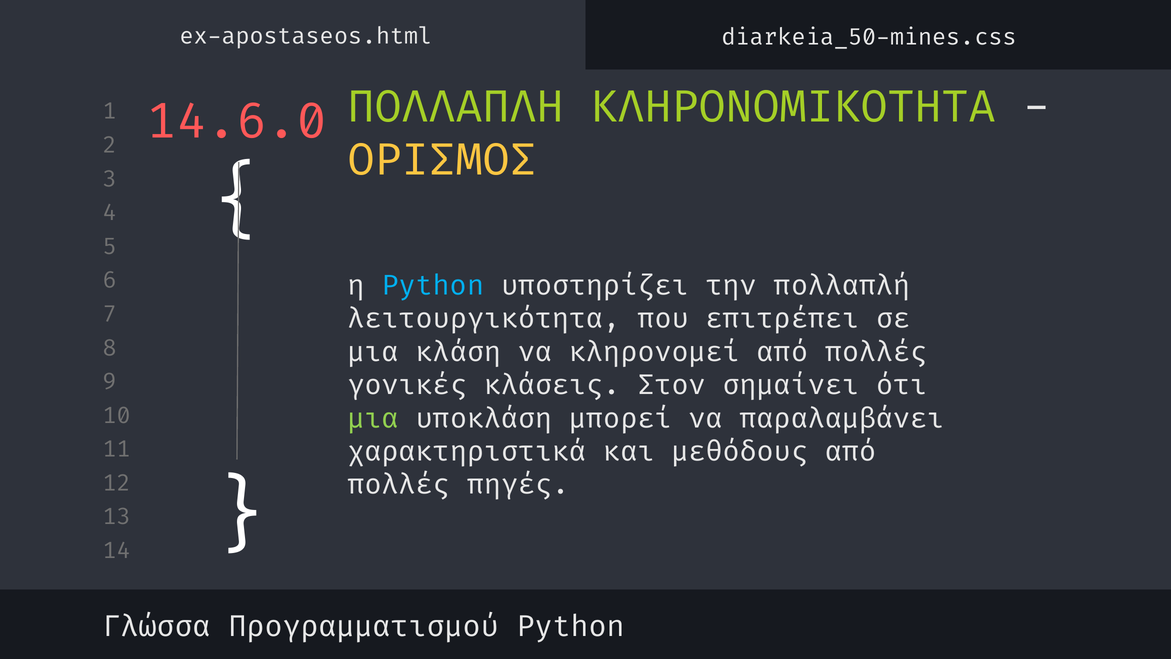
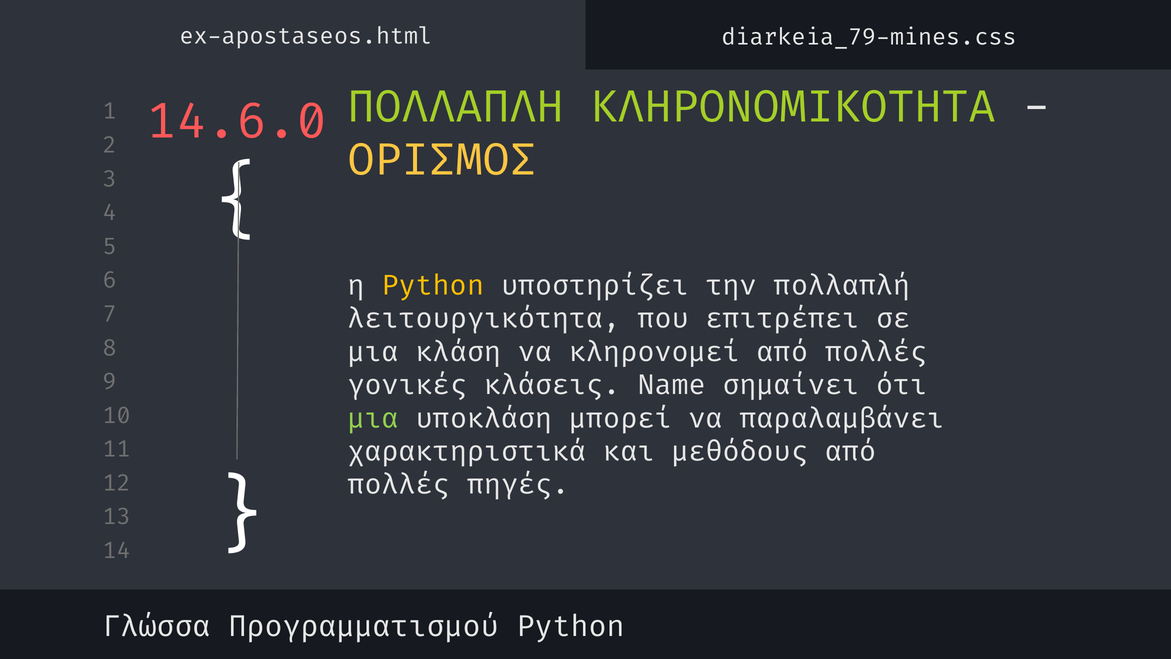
diarkeia_50-mines.css: diarkeia_50-mines.css -> diarkeia_79-mines.css
Python at (433, 285) colour: light blue -> yellow
Στον: Στον -> Name
